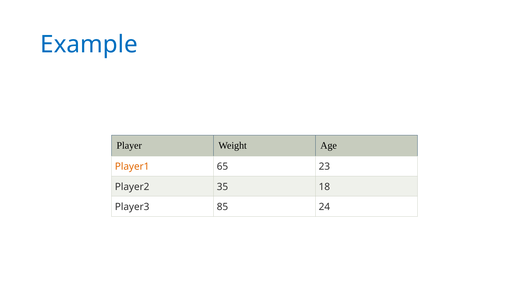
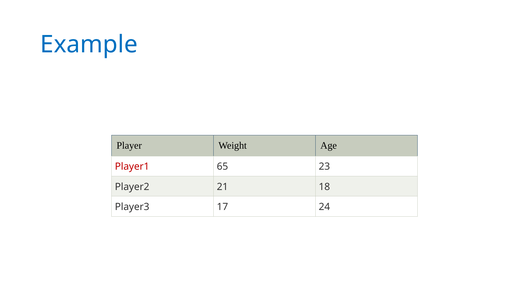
Player1 colour: orange -> red
35: 35 -> 21
85: 85 -> 17
